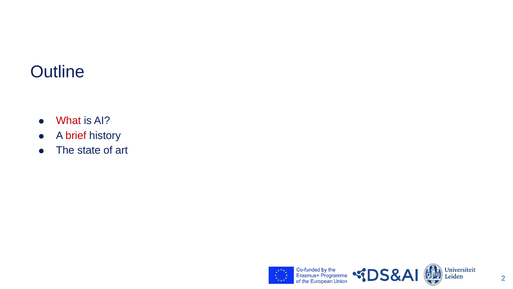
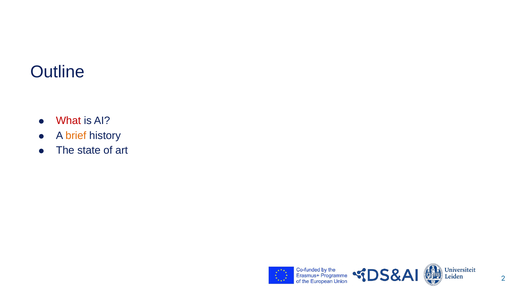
brief colour: red -> orange
